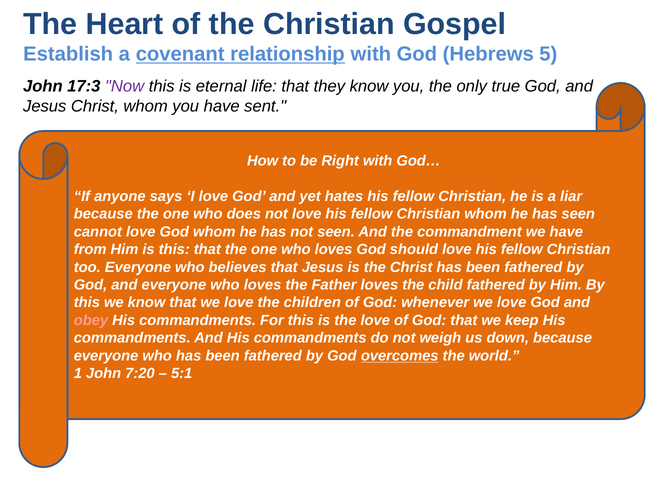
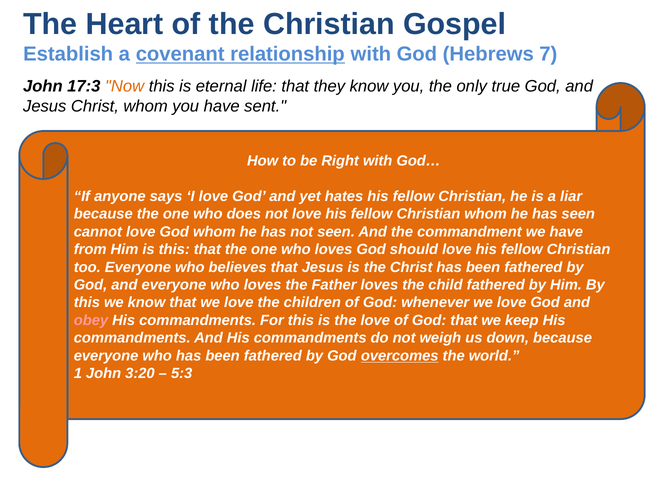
5: 5 -> 7
Now colour: purple -> orange
7:20: 7:20 -> 3:20
5:1: 5:1 -> 5:3
